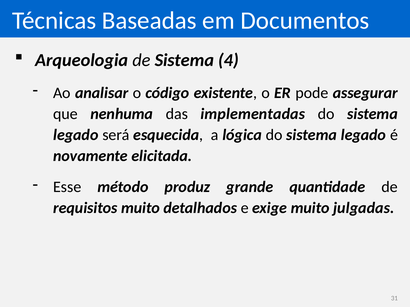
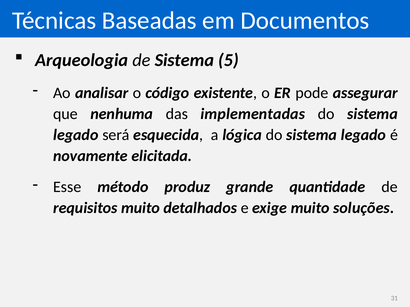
4: 4 -> 5
julgadas: julgadas -> soluções
